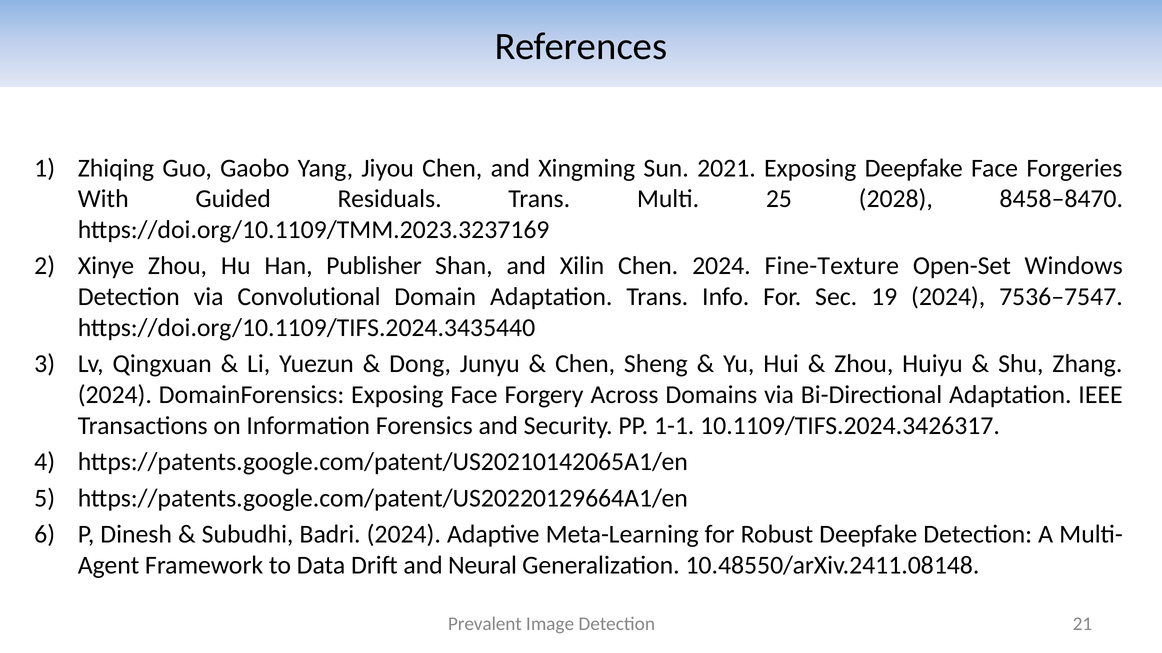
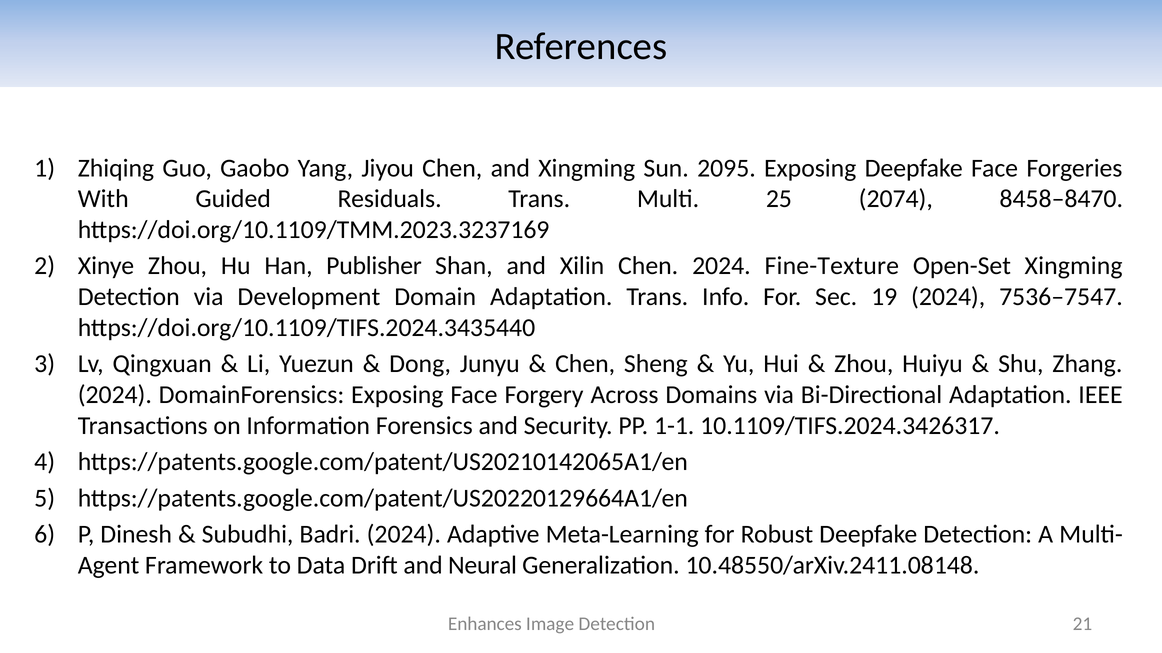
2021: 2021 -> 2095
2028: 2028 -> 2074
Open-Set Windows: Windows -> Xingming
Convolutional: Convolutional -> Development
Prevalent: Prevalent -> Enhances
